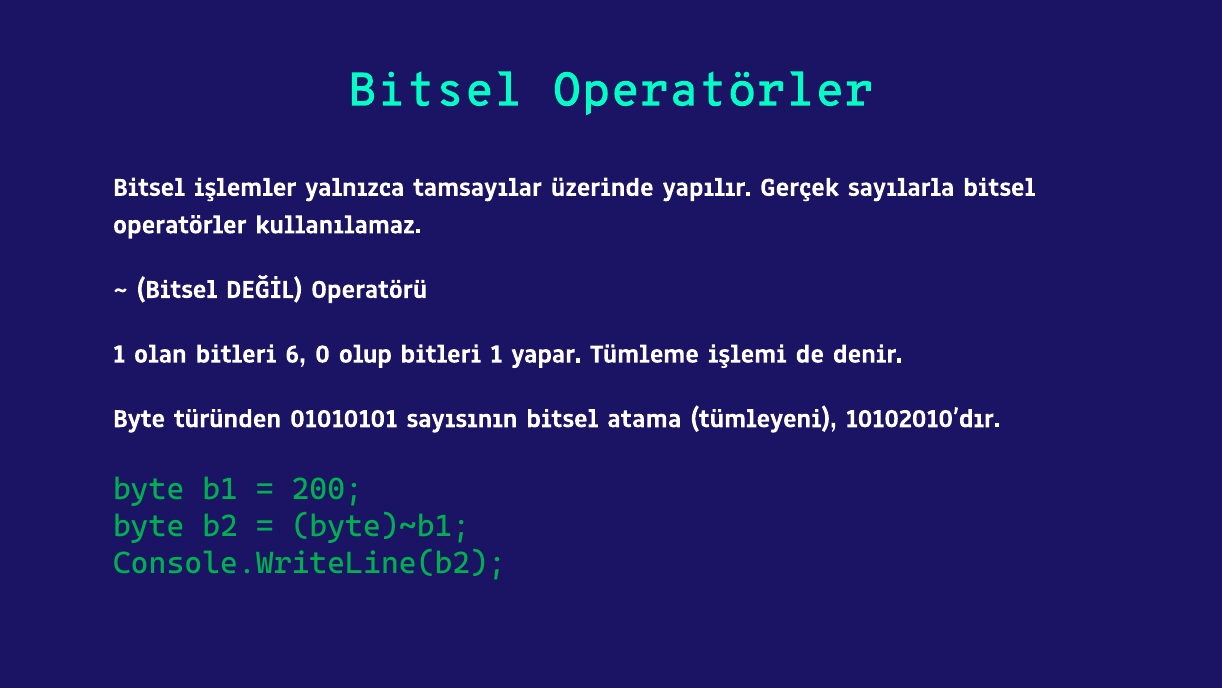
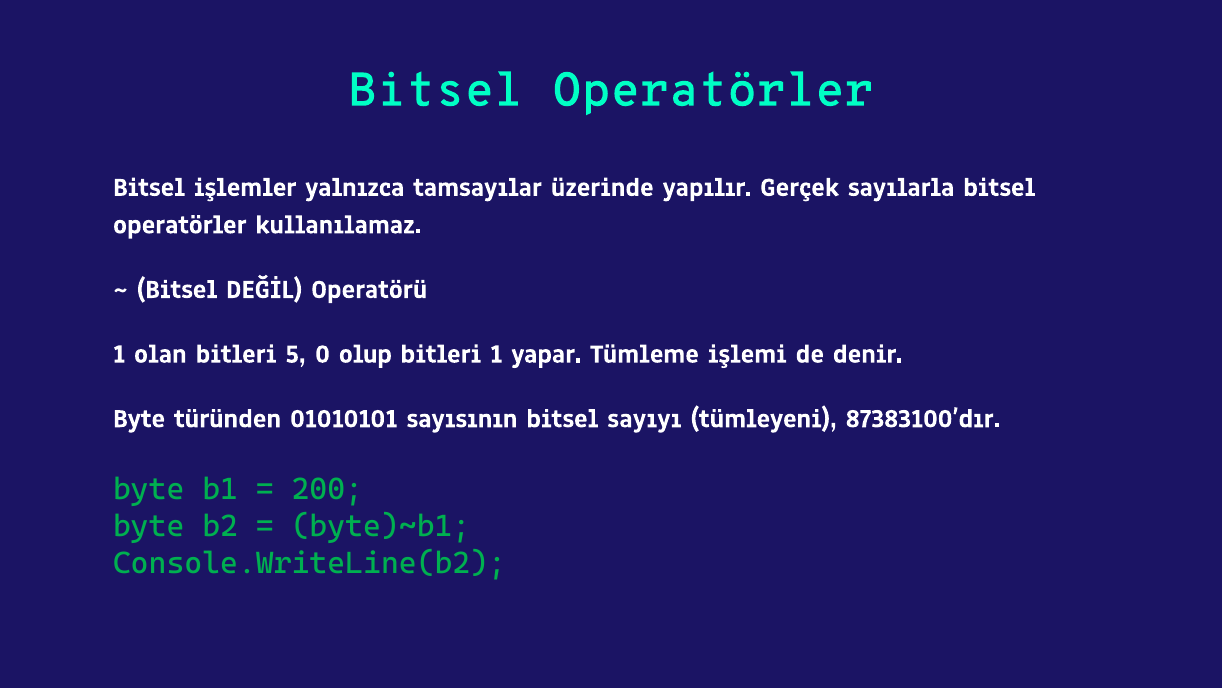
6: 6 -> 5
atama: atama -> sayıyı
10102010’dır: 10102010’dır -> 87383100’dır
